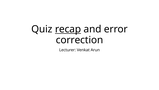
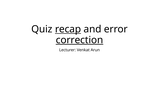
correction underline: none -> present
